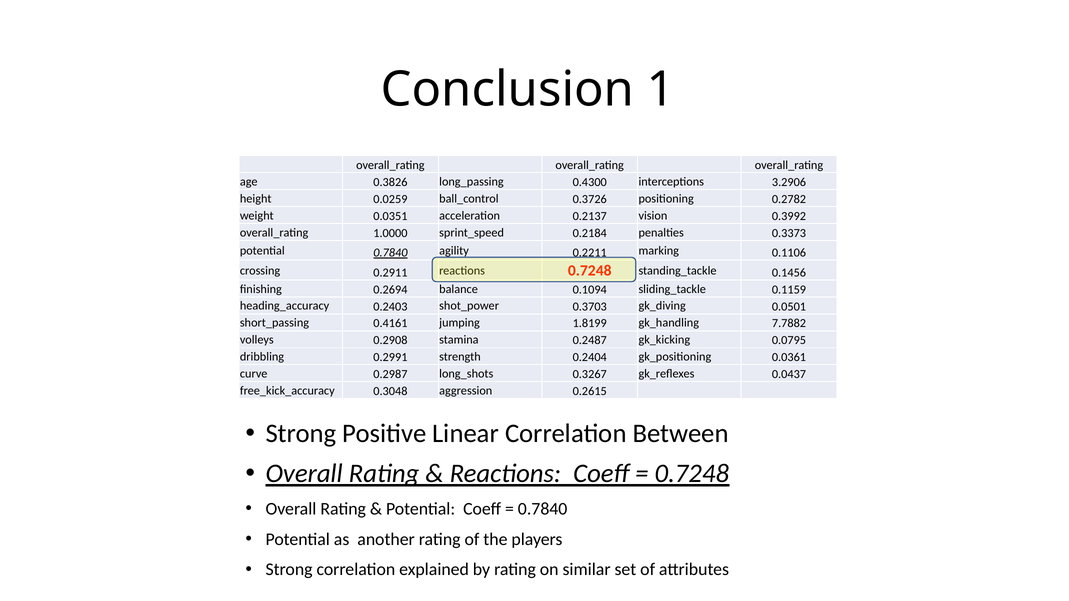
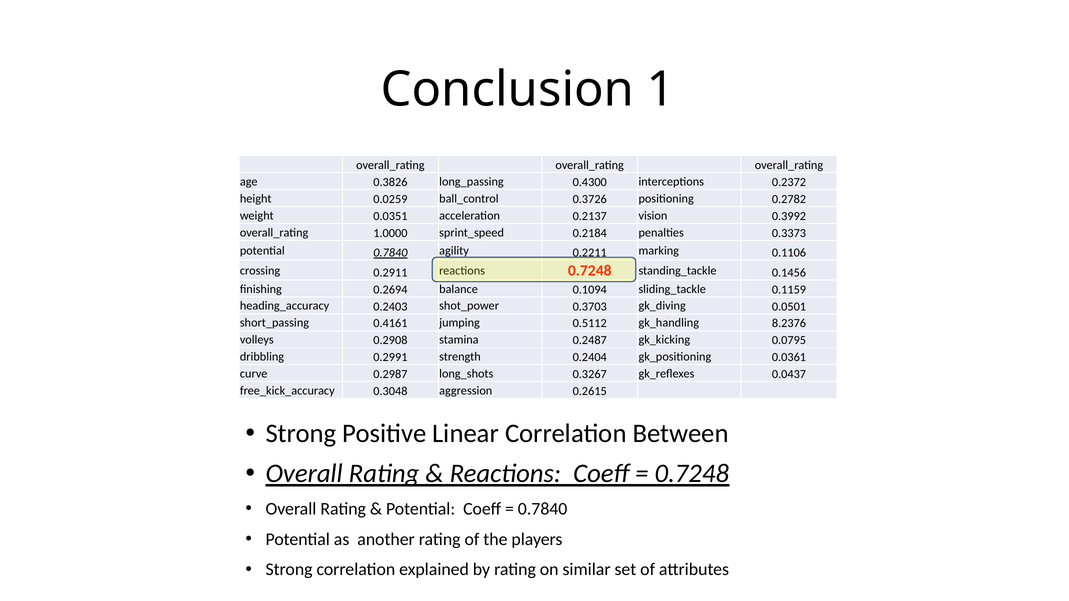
3.2906: 3.2906 -> 0.2372
1.8199: 1.8199 -> 0.5112
7.7882: 7.7882 -> 8.2376
